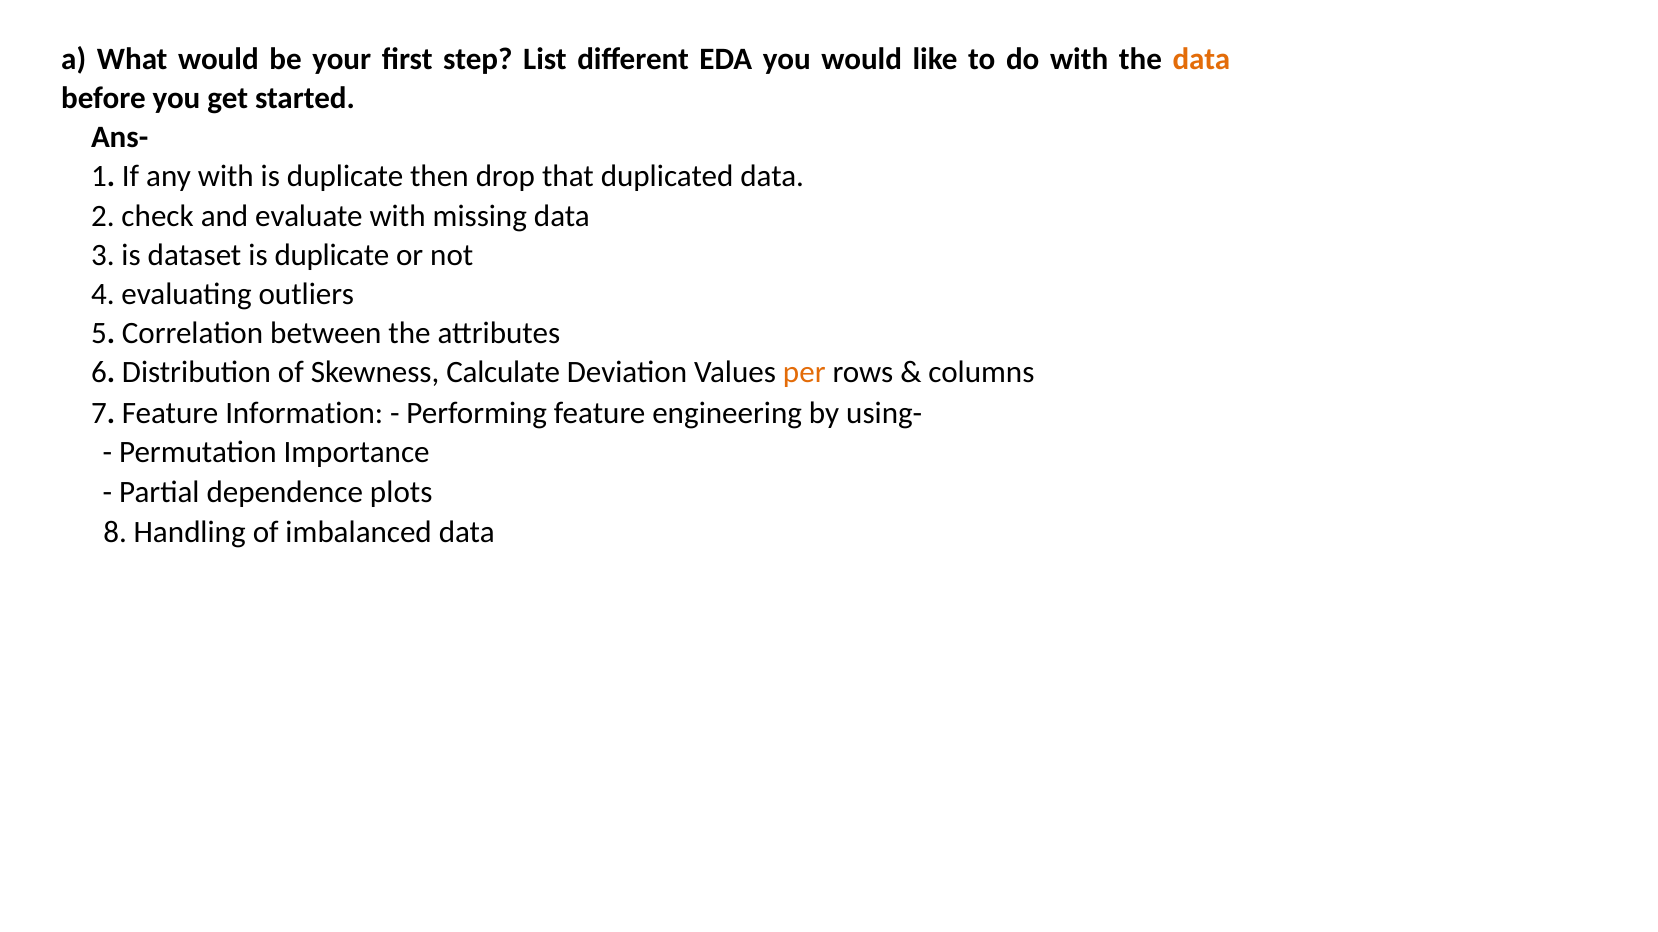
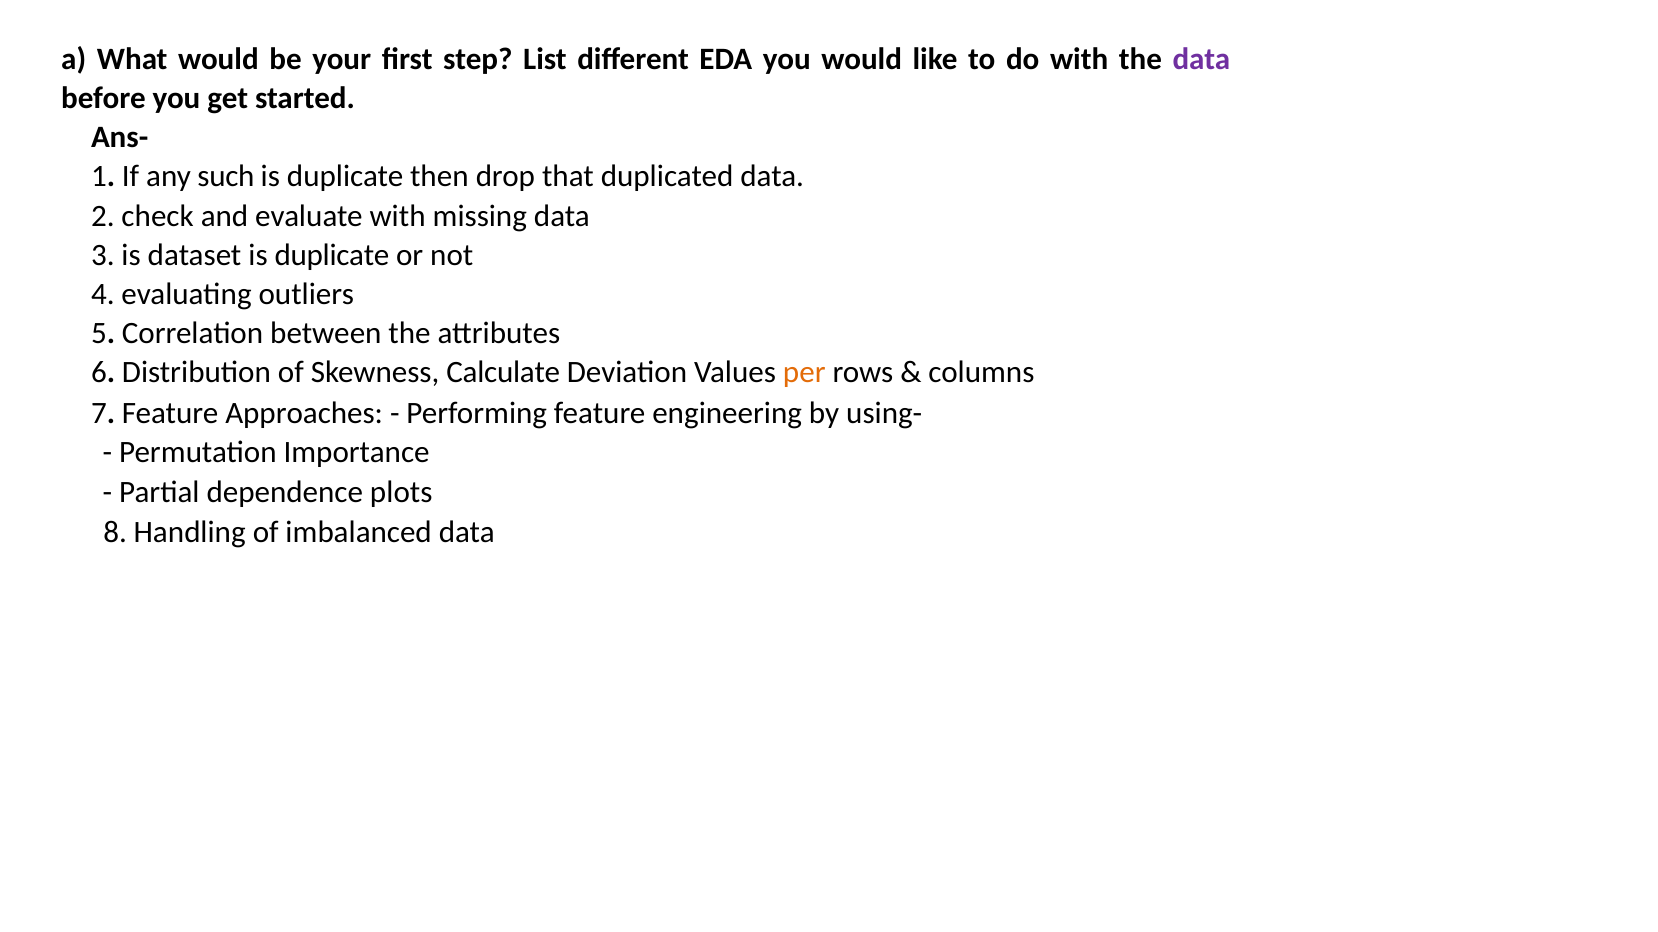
data at (1201, 60) colour: orange -> purple
any with: with -> such
Information: Information -> Approaches
